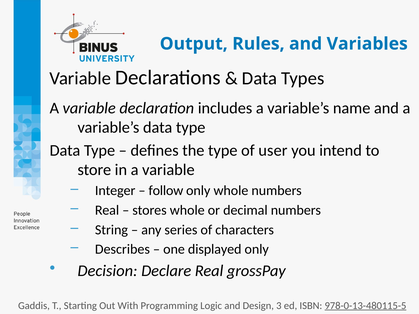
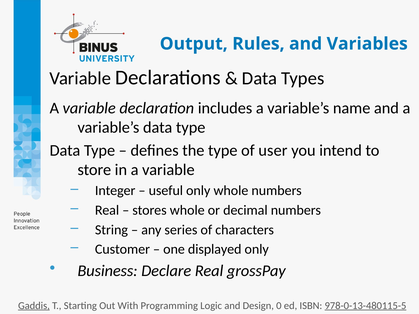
follow: follow -> useful
Describes: Describes -> Customer
Decision: Decision -> Business
Gaddis underline: none -> present
3: 3 -> 0
